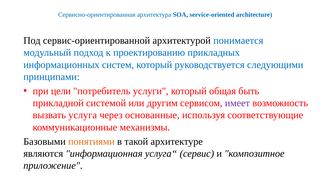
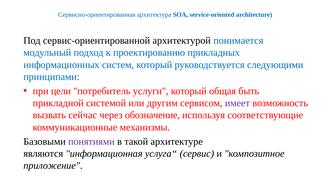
услуга: услуга -> сейчас
основанные: основанные -> обозначение
понятиями colour: orange -> purple
